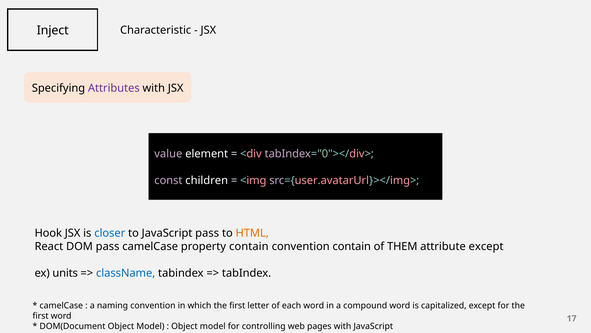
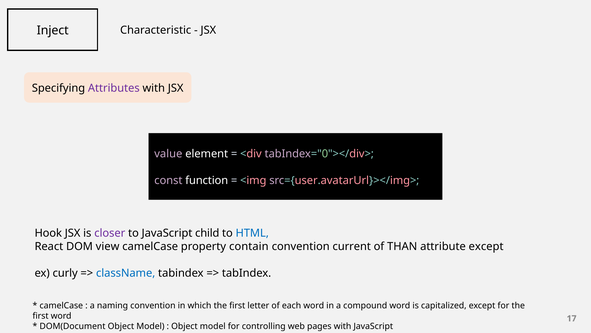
children: children -> function
closer colour: blue -> purple
JavaScript pass: pass -> child
HTML colour: orange -> blue
DOM pass: pass -> view
convention contain: contain -> current
THEM: THEM -> THAN
units: units -> curly
